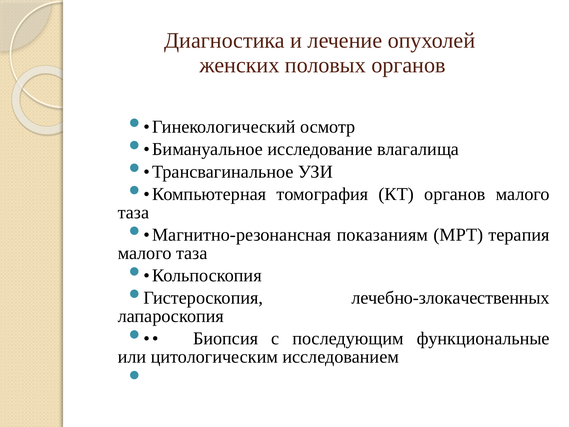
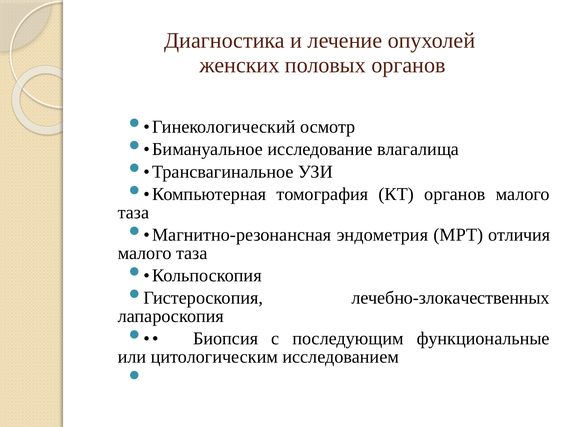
показаниям: показаниям -> эндометрия
терапия: терапия -> отличия
